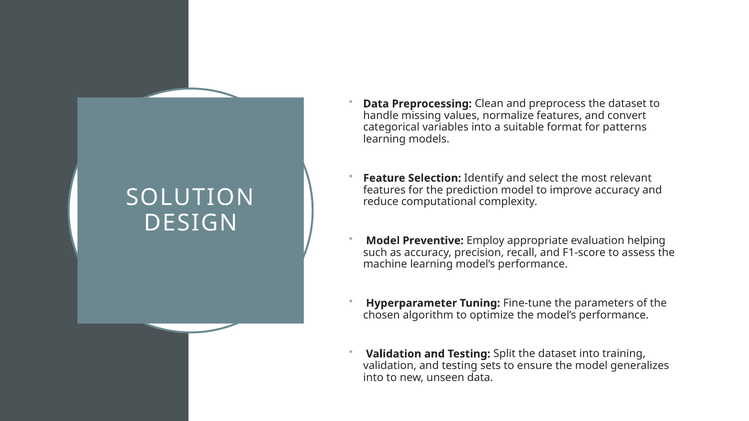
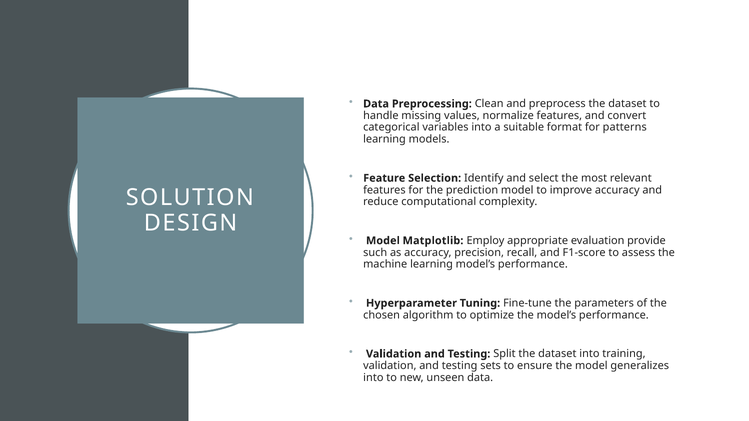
Preventive: Preventive -> Matplotlib
helping: helping -> provide
